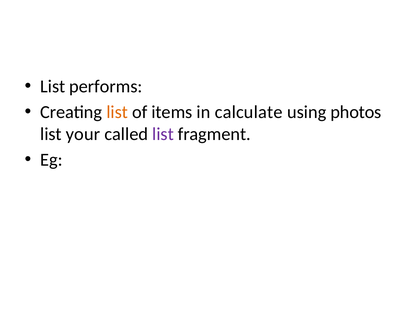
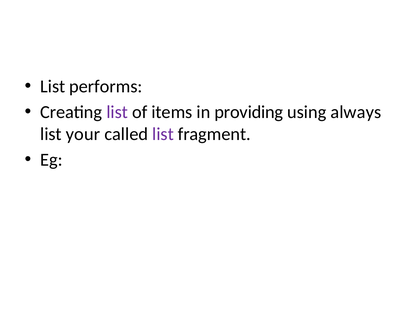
list at (117, 112) colour: orange -> purple
calculate: calculate -> providing
photos: photos -> always
